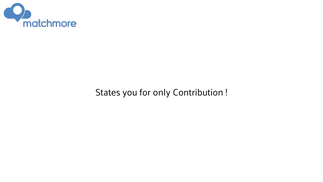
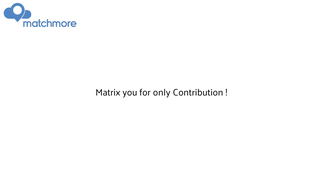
States: States -> Matrix
